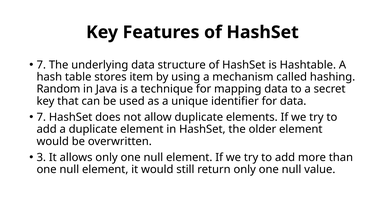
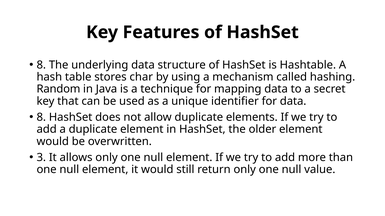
7 at (41, 65): 7 -> 8
item: item -> char
7 at (41, 118): 7 -> 8
